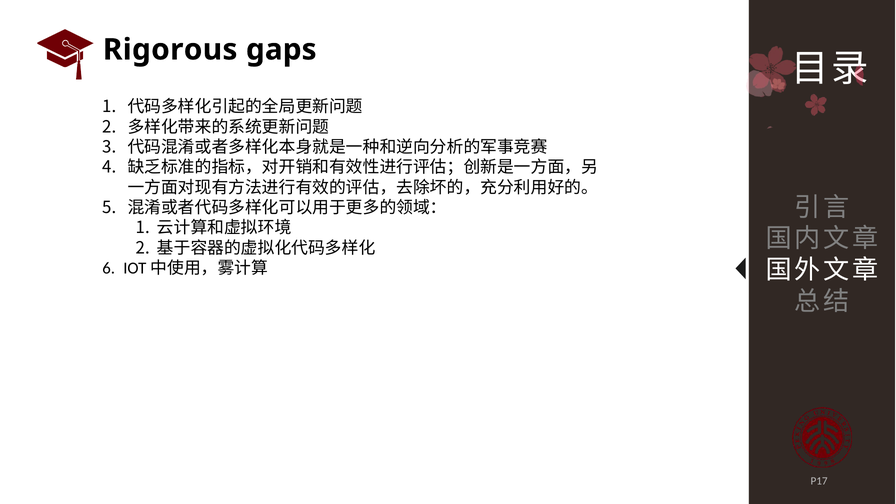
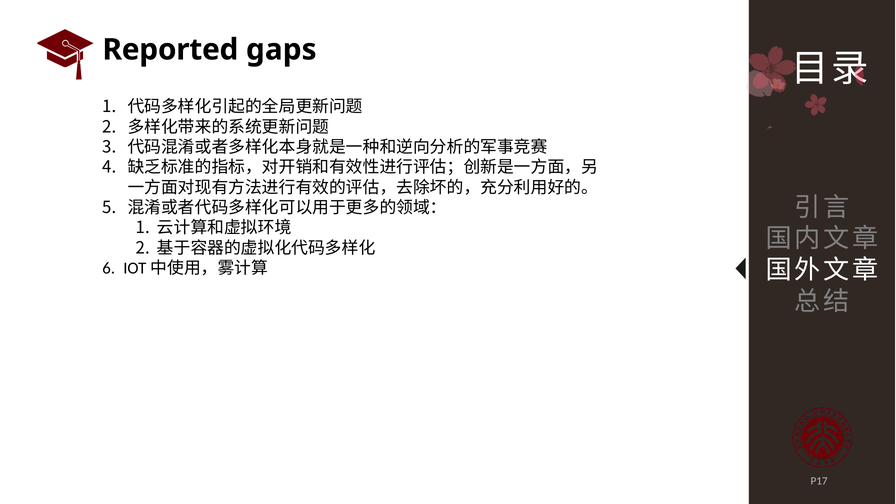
Rigorous: Rigorous -> Reported
